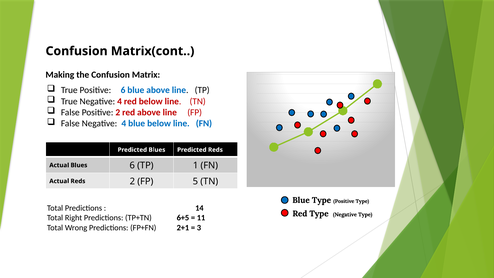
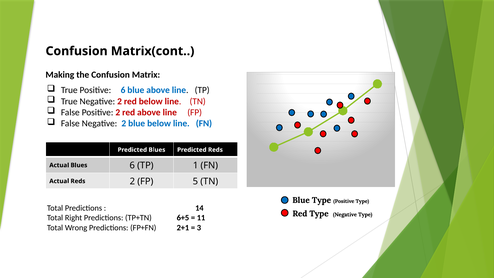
True Negative 4: 4 -> 2
False Negative 4: 4 -> 2
